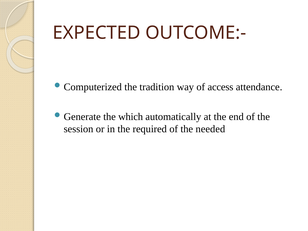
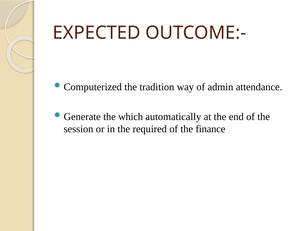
access: access -> admin
needed: needed -> finance
